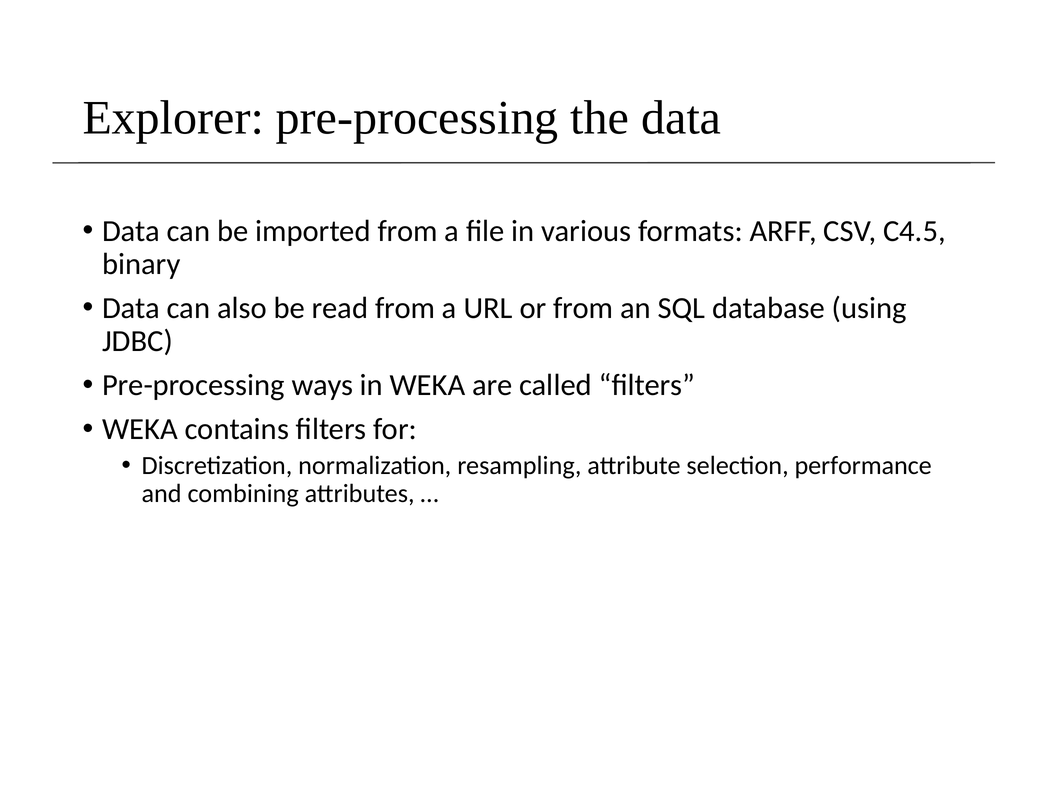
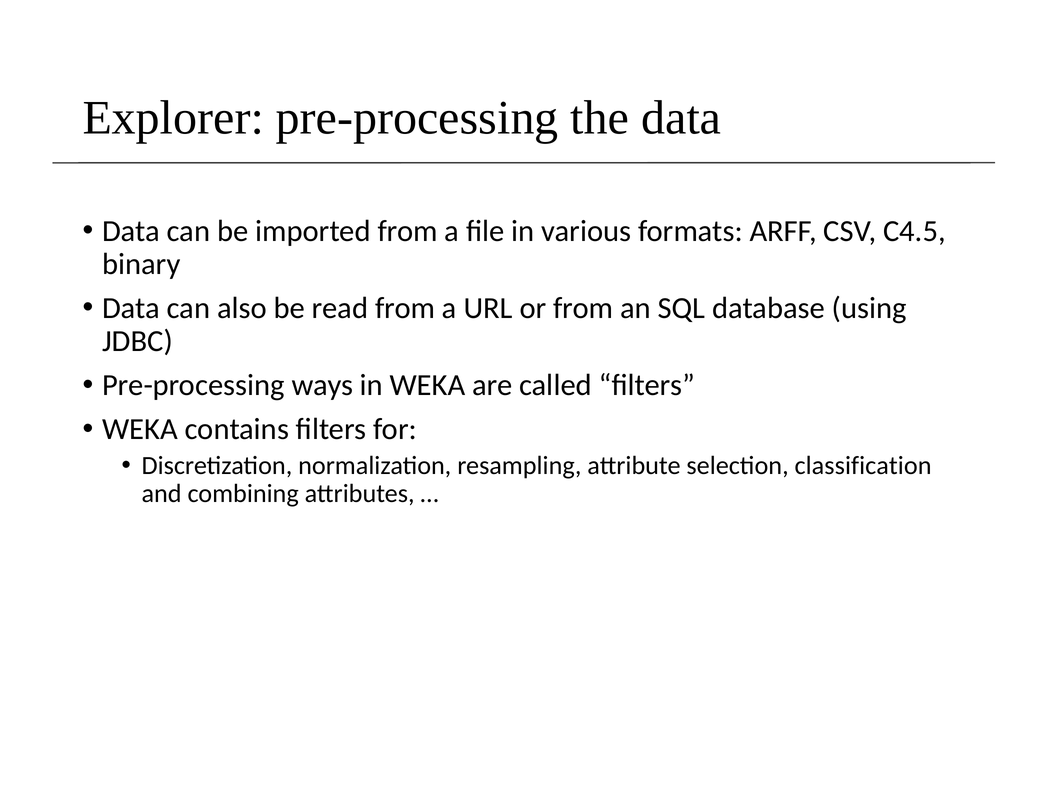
performance: performance -> classification
